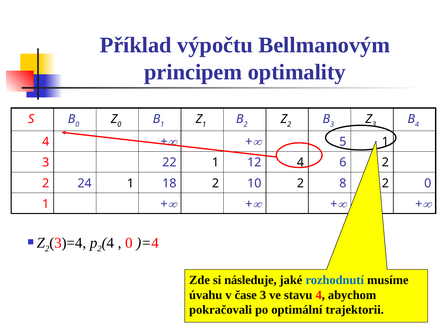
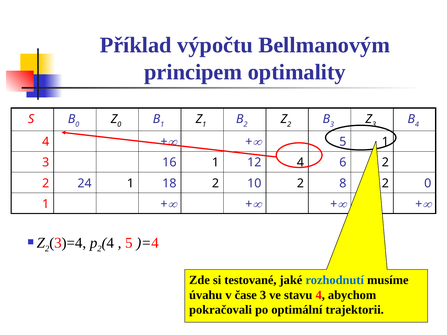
22: 22 -> 16
0 at (129, 243): 0 -> 5
následuje: následuje -> testované
